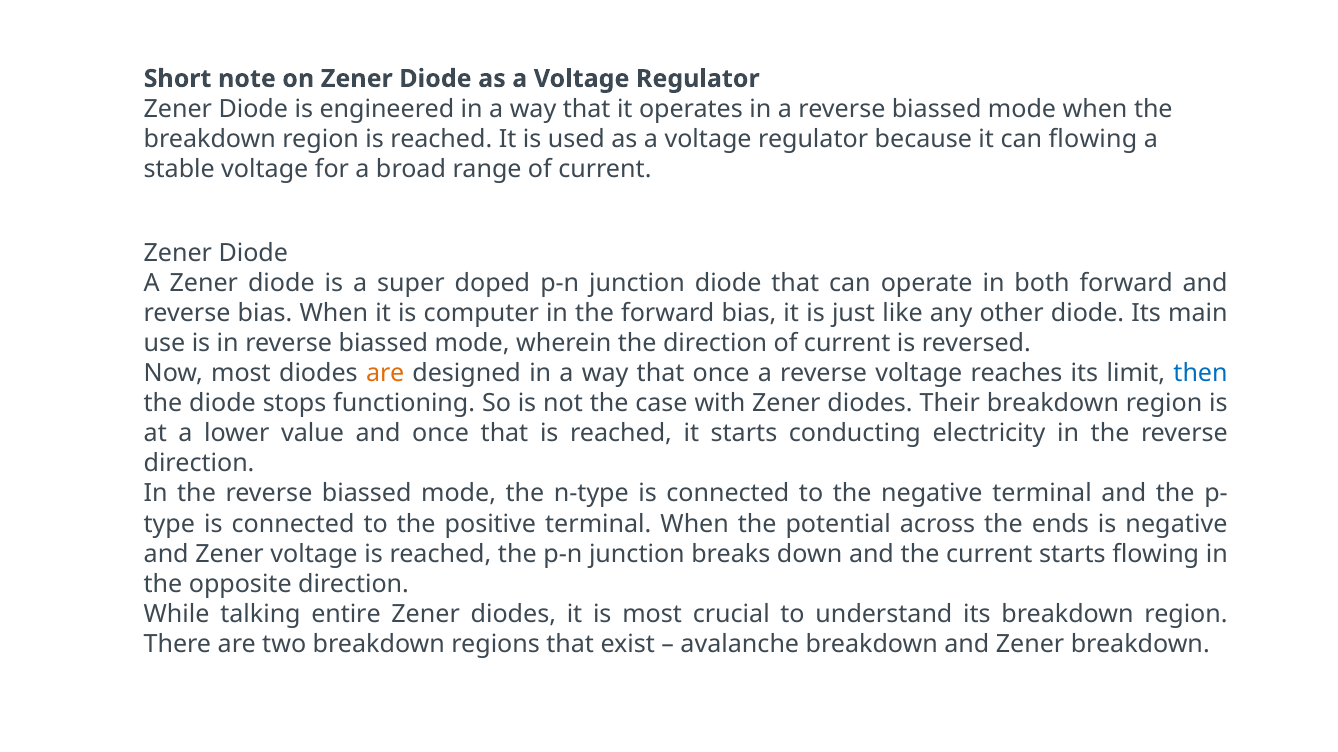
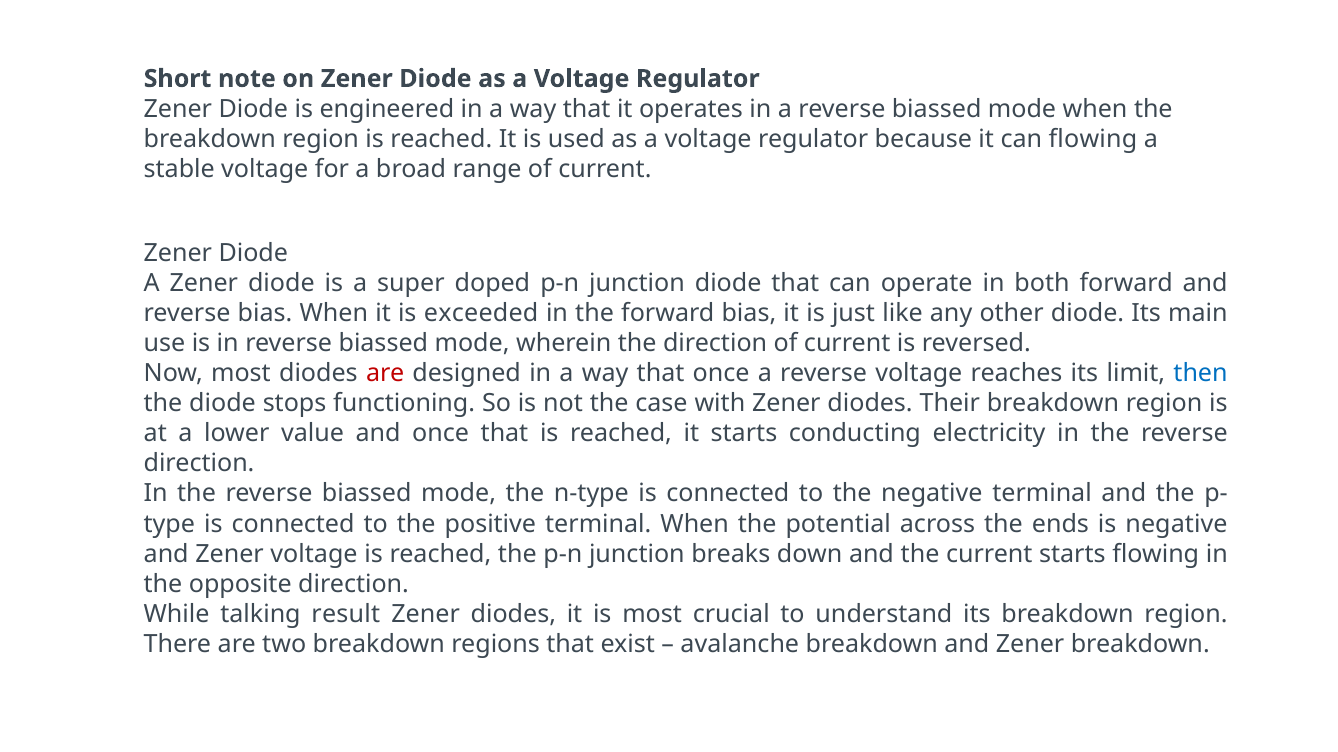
computer: computer -> exceeded
are at (385, 374) colour: orange -> red
entire: entire -> result
